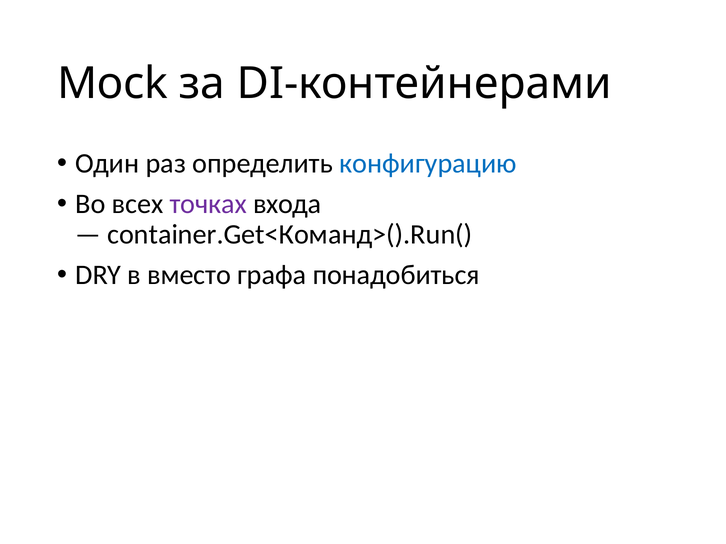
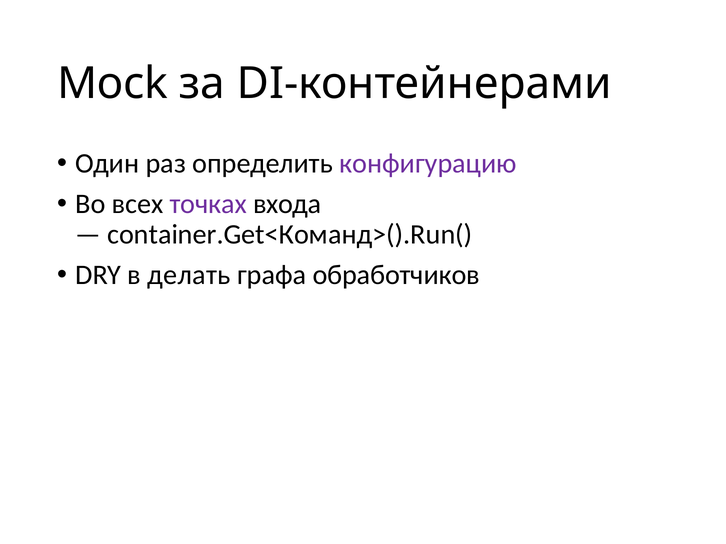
конфигурацию colour: blue -> purple
вместо: вместо -> делать
понадобиться: понадобиться -> обработчиков
